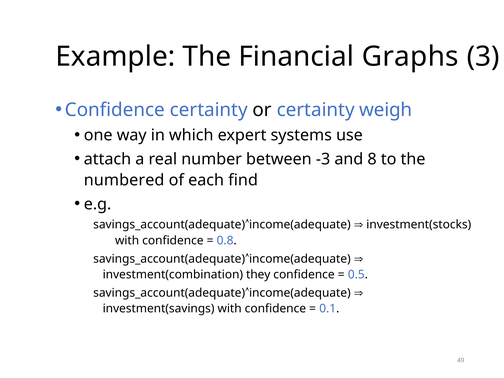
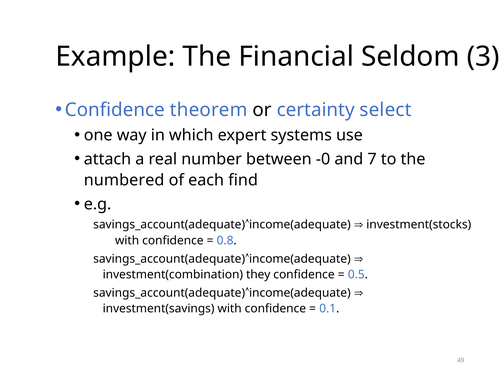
Graphs: Graphs -> Seldom
Confidence certainty: certainty -> theorem
weigh: weigh -> select
-3: -3 -> -0
8: 8 -> 7
